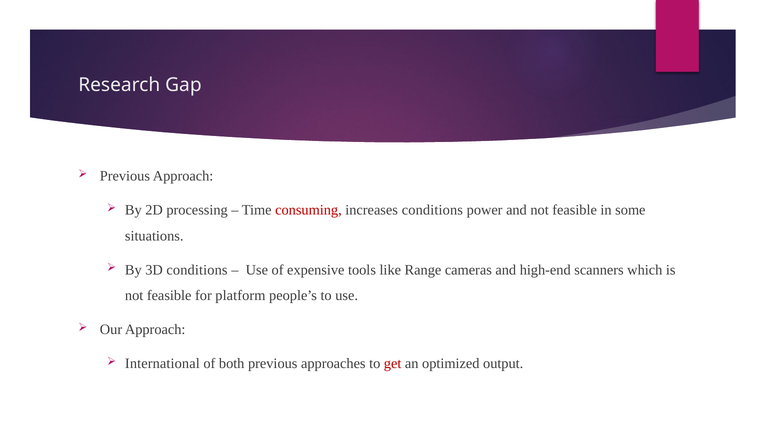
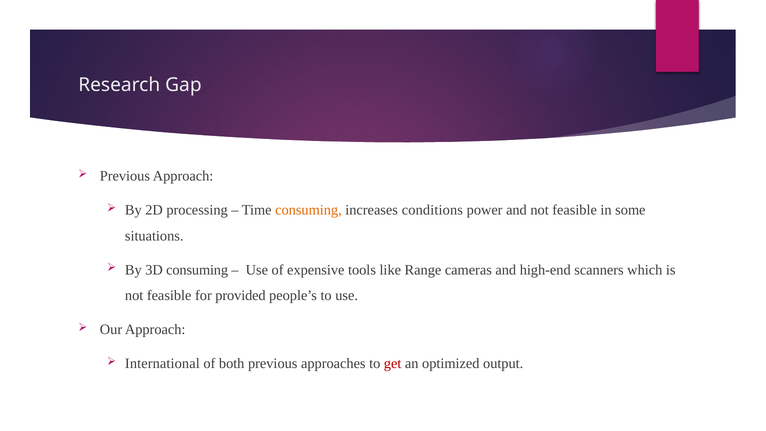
consuming at (308, 210) colour: red -> orange
3D conditions: conditions -> consuming
platform: platform -> provided
